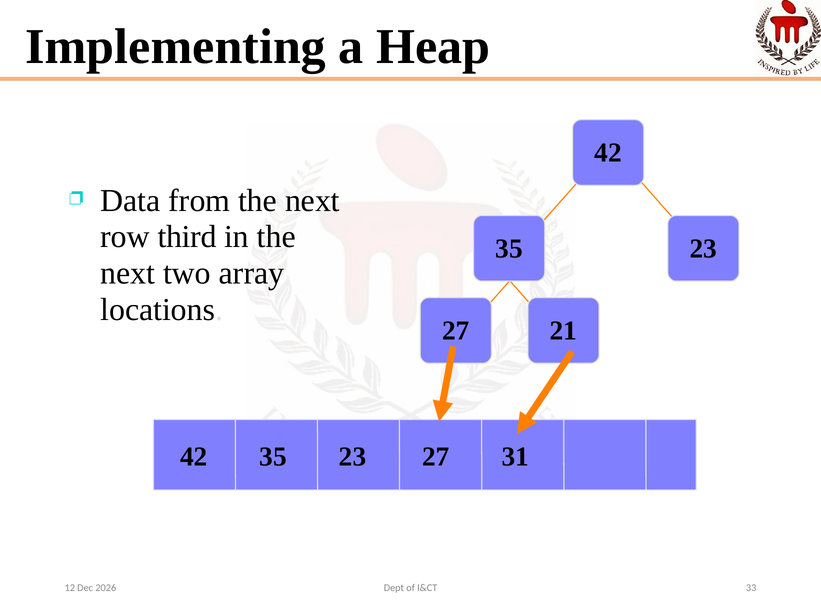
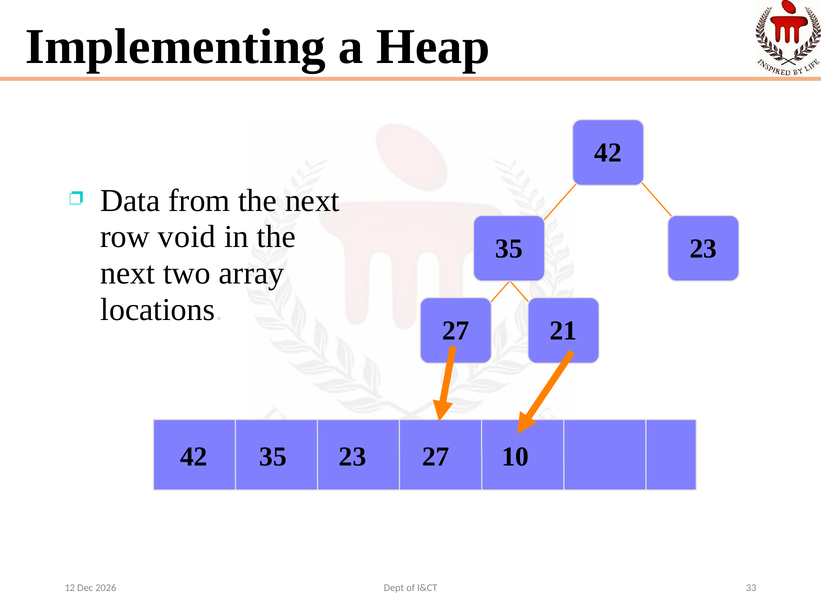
third: third -> void
31: 31 -> 10
